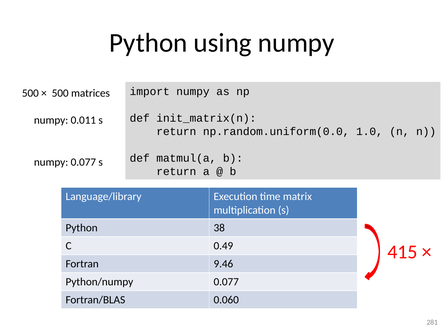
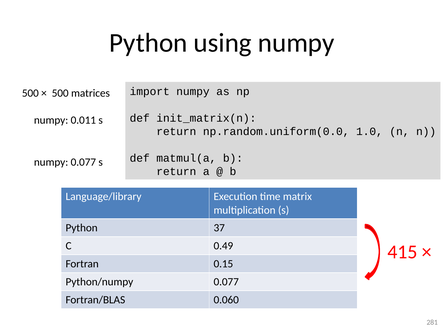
38: 38 -> 37
9.46: 9.46 -> 0.15
